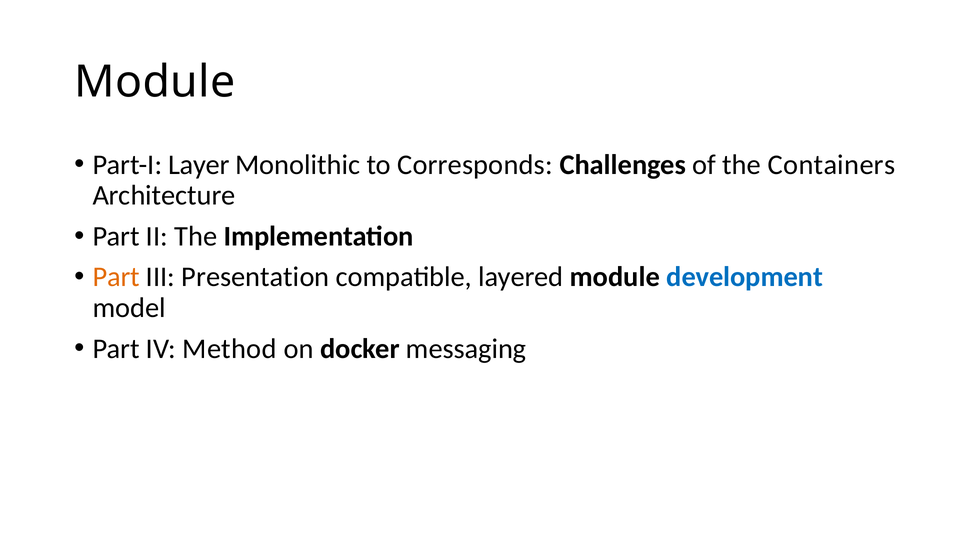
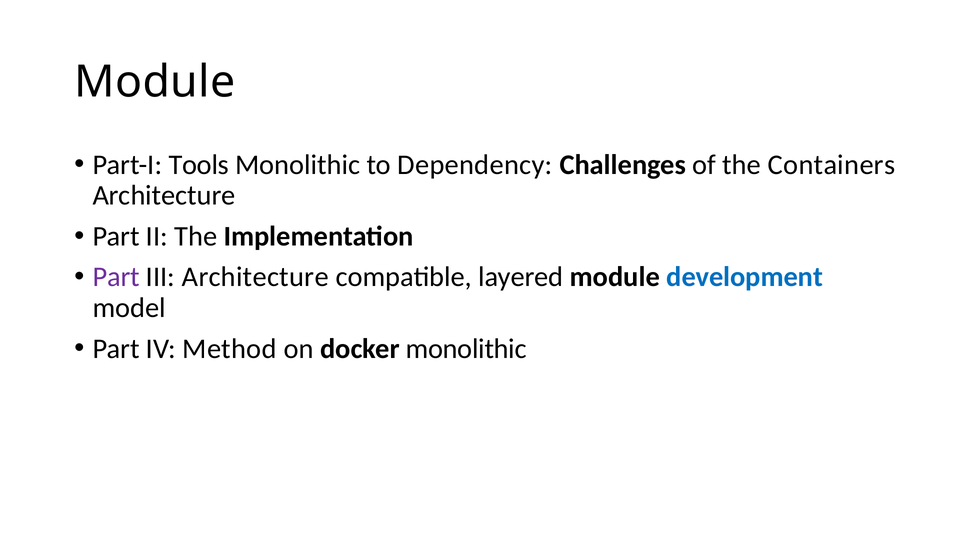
Layer: Layer -> Tools
Corresponds: Corresponds -> Dependency
Part at (116, 277) colour: orange -> purple
III Presentation: Presentation -> Architecture
docker messaging: messaging -> monolithic
